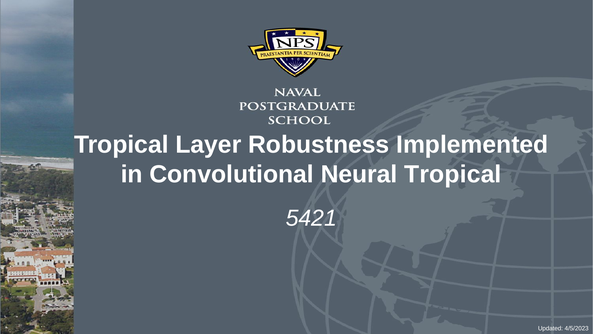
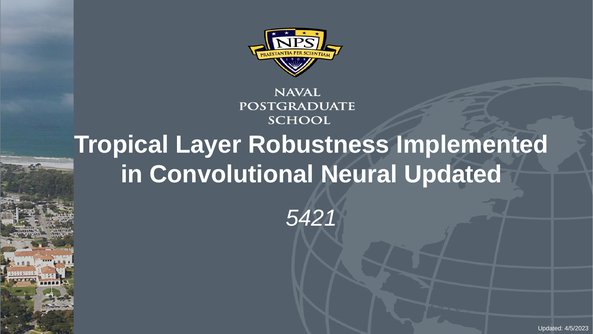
Neural Tropical: Tropical -> Updated
